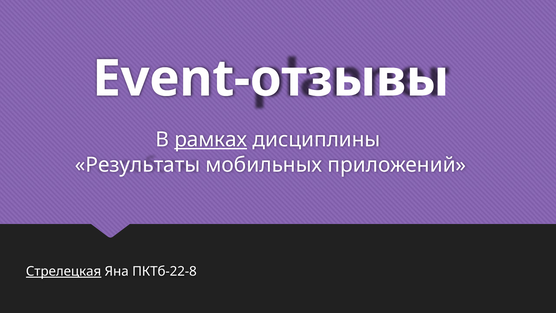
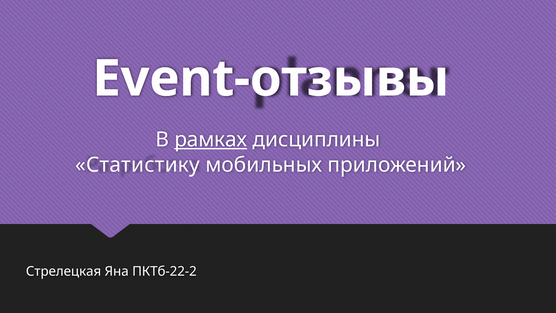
Результаты: Результаты -> Статистику
Стрелецкая underline: present -> none
ПКТб-22-8: ПКТб-22-8 -> ПКТб-22-2
